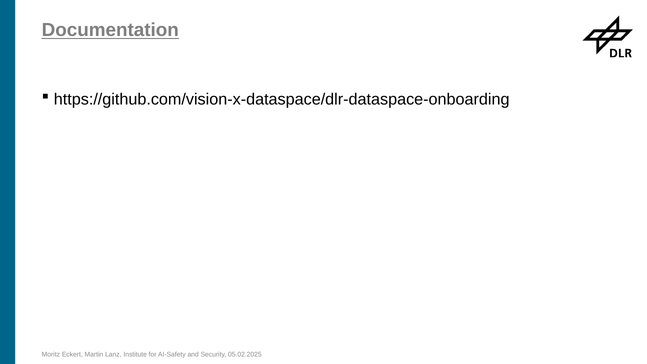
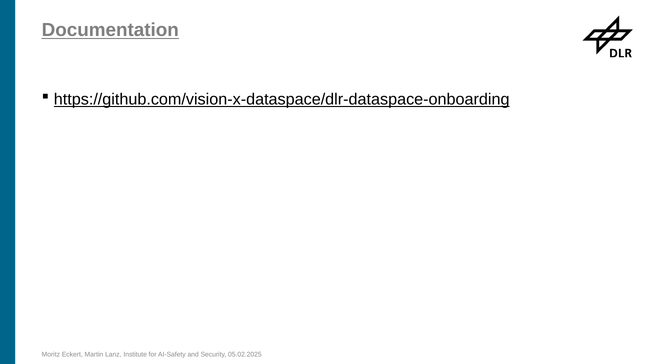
https://github.com/vision-x-dataspace/dlr-dataspace-onboarding underline: none -> present
